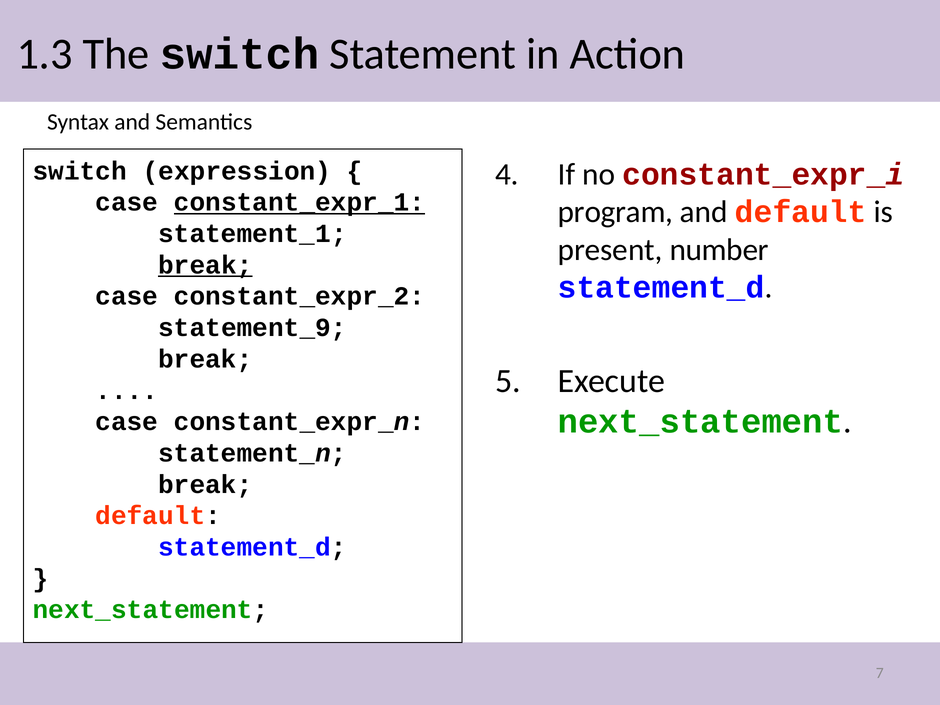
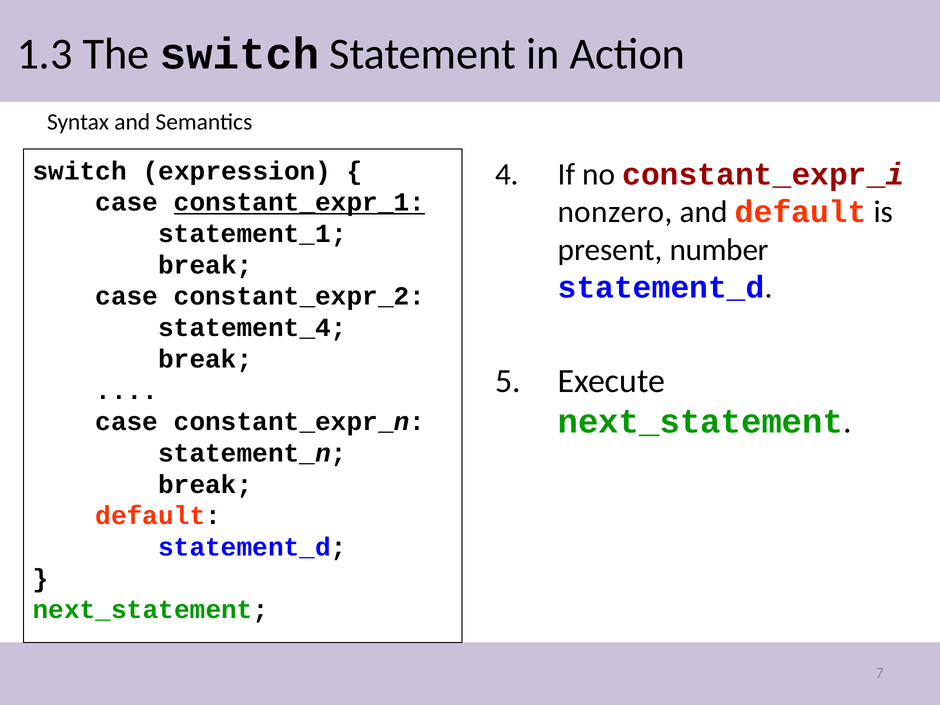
program: program -> nonzero
break at (205, 265) underline: present -> none
statement_9: statement_9 -> statement_4
